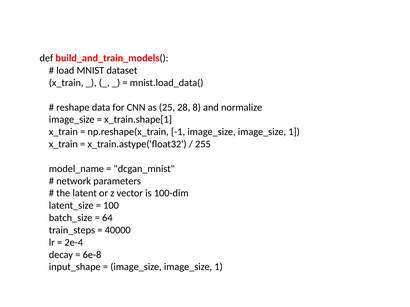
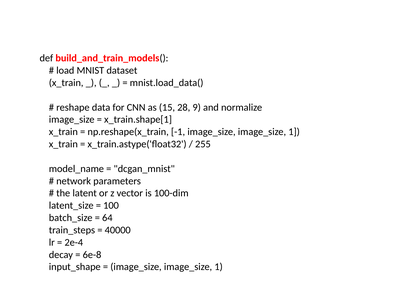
25: 25 -> 15
8: 8 -> 9
